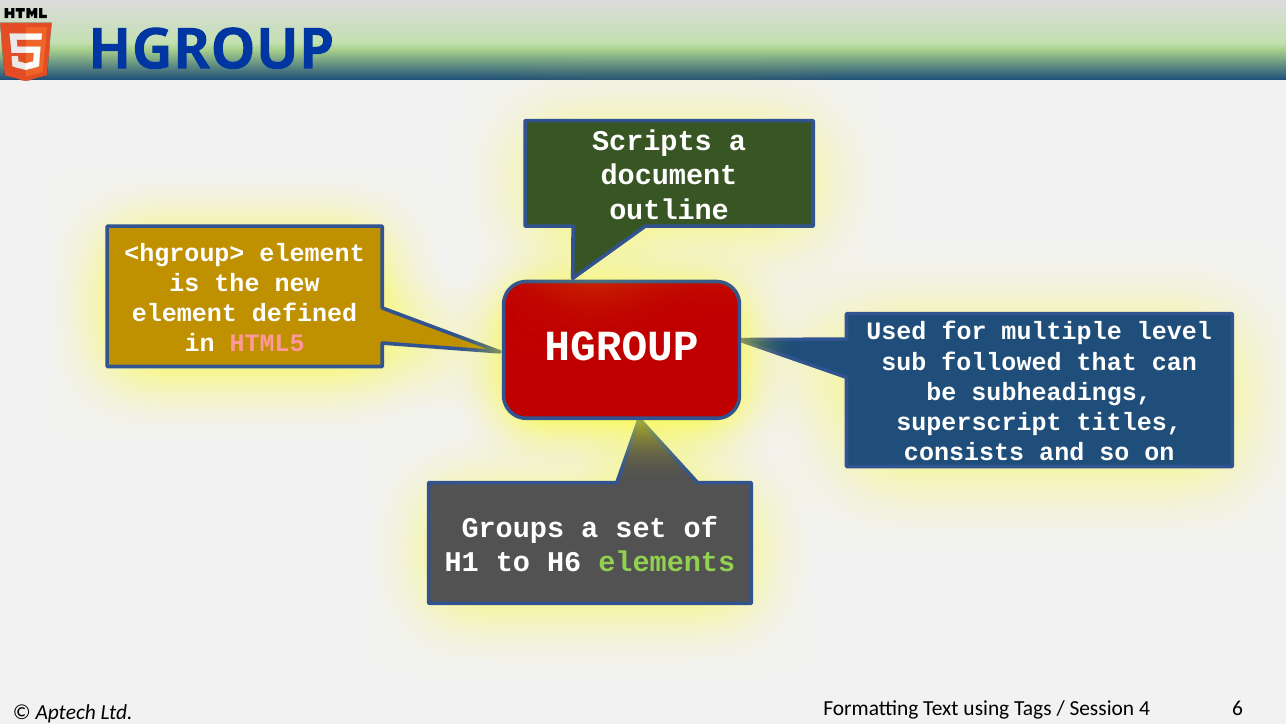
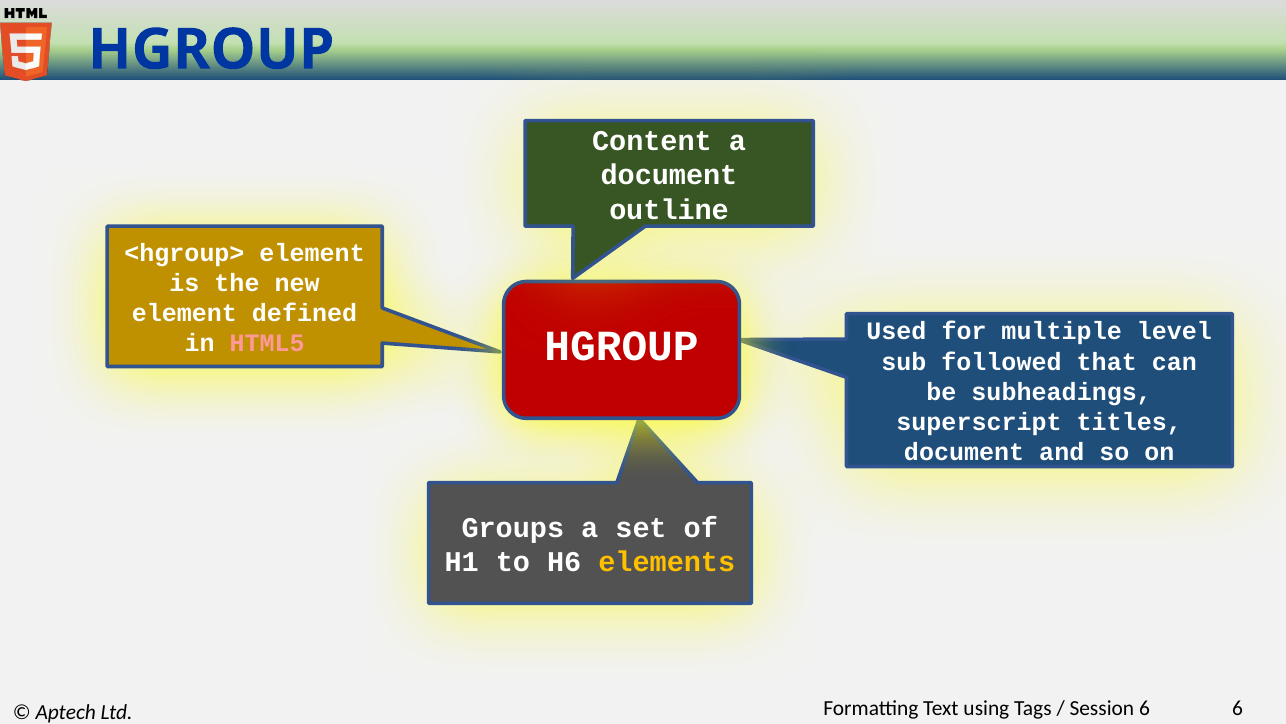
Scripts: Scripts -> Content
consists at (964, 452): consists -> document
elements colour: light green -> yellow
Session 4: 4 -> 6
